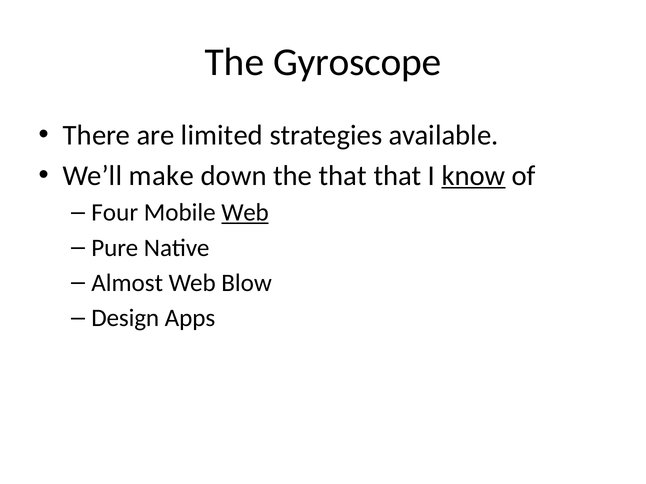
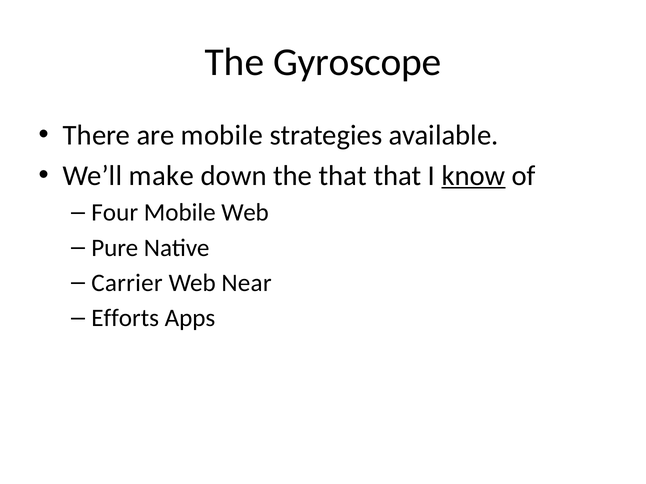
are limited: limited -> mobile
Web at (245, 213) underline: present -> none
Almost: Almost -> Carrier
Blow: Blow -> Near
Design: Design -> Efforts
